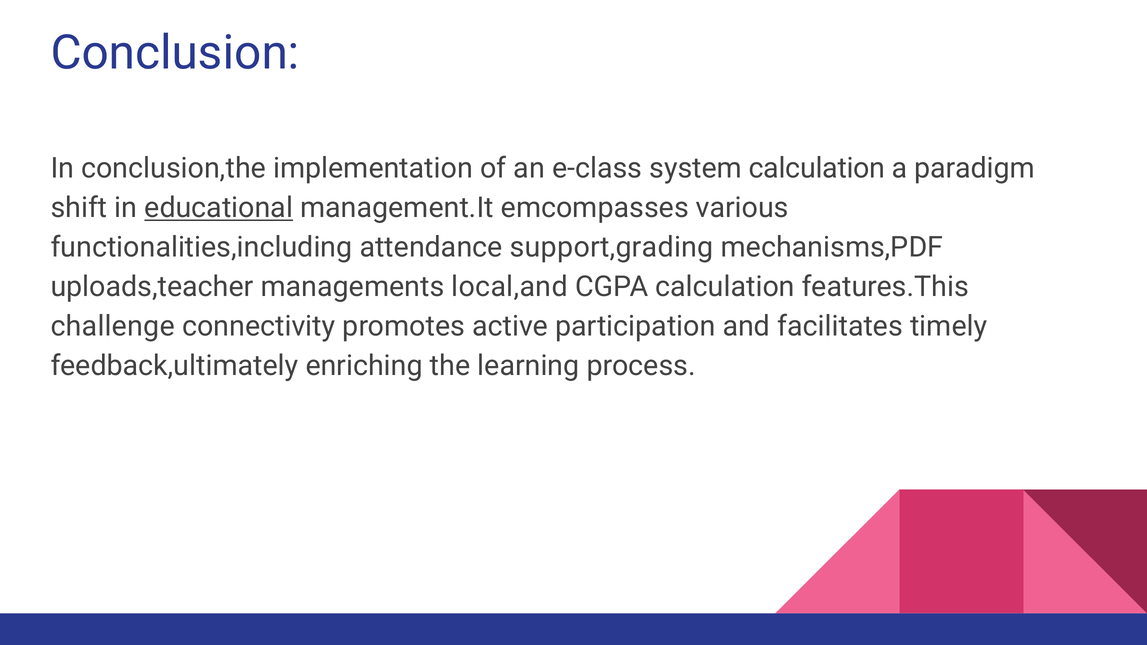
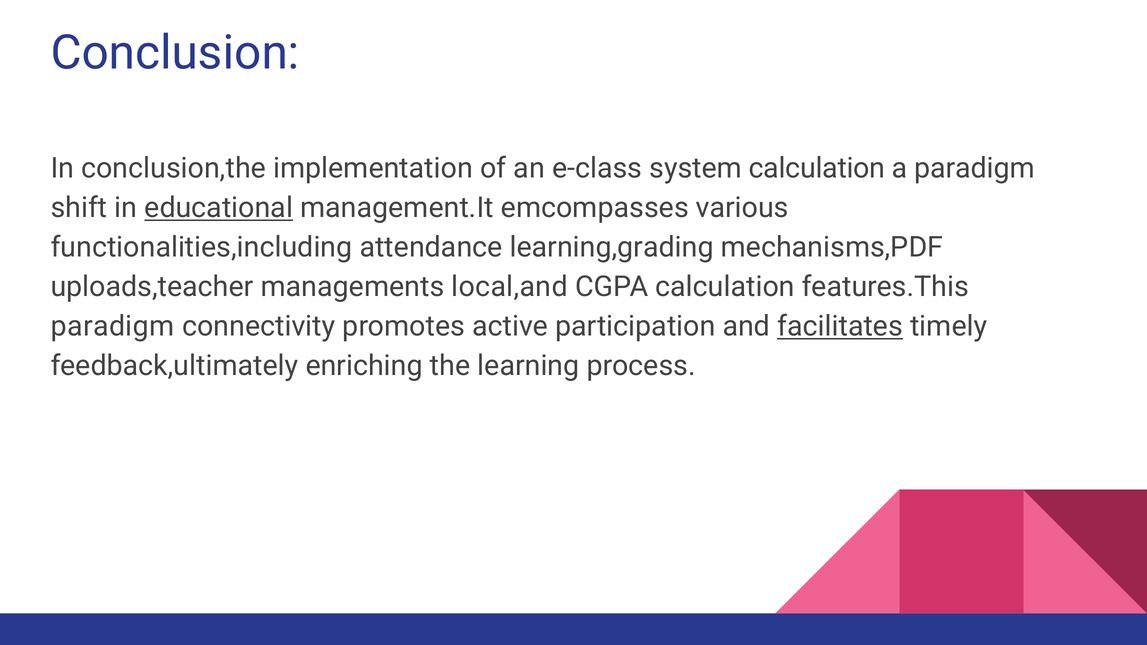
support,grading: support,grading -> learning,grading
challenge at (113, 327): challenge -> paradigm
facilitates underline: none -> present
